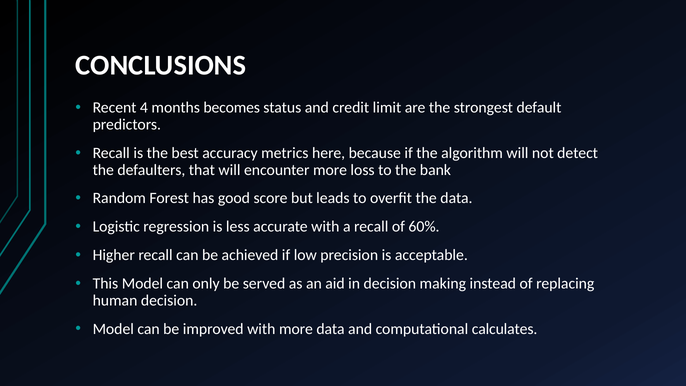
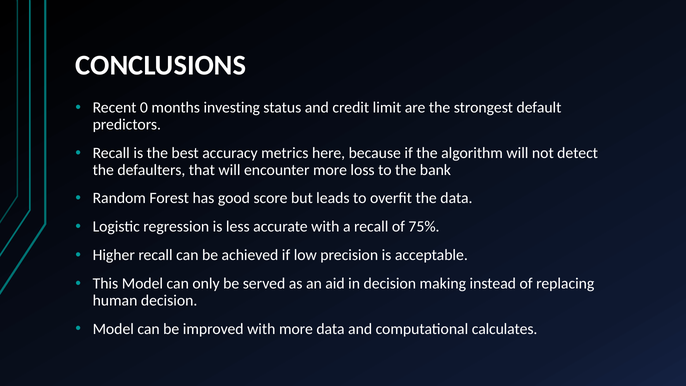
4: 4 -> 0
becomes: becomes -> investing
60%: 60% -> 75%
